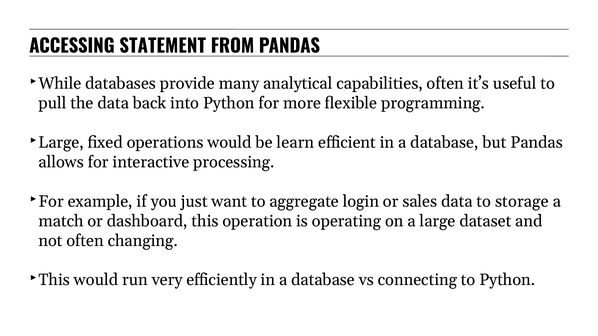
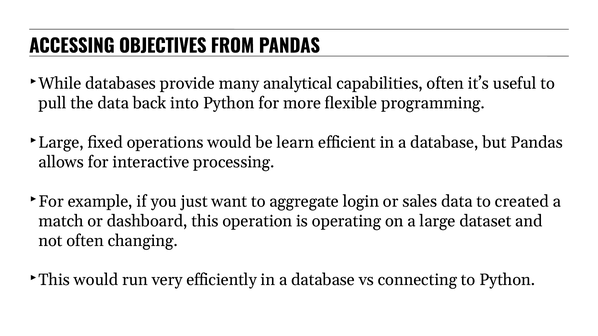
STATEMENT: STATEMENT -> OBJECTIVES
storage: storage -> created
